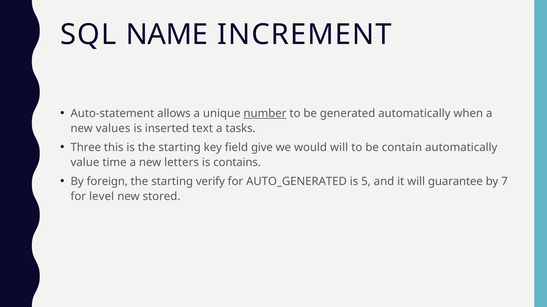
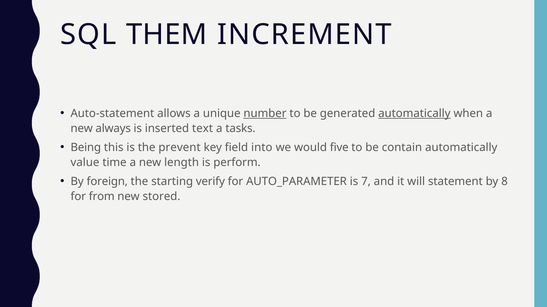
NAME: NAME -> THEM
automatically at (414, 114) underline: none -> present
values: values -> always
Three: Three -> Being
is the starting: starting -> prevent
give: give -> into
would will: will -> five
letters: letters -> length
contains: contains -> perform
AUTO_GENERATED: AUTO_GENERATED -> AUTO_PARAMETER
5: 5 -> 7
guarantee: guarantee -> statement
7: 7 -> 8
level: level -> from
